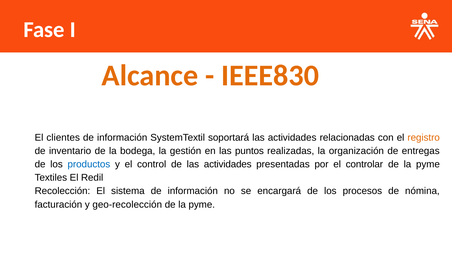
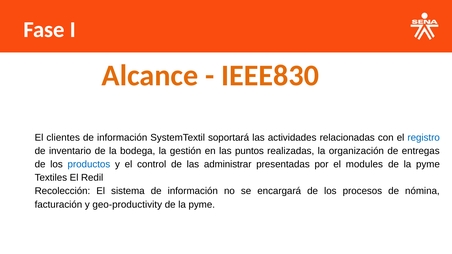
registro colour: orange -> blue
de las actividades: actividades -> administrar
controlar: controlar -> modules
geo-recolección: geo-recolección -> geo-productivity
